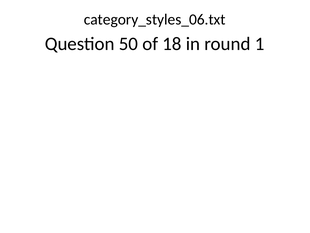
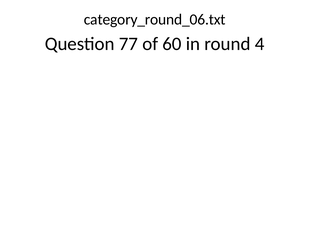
category_styles_06.txt: category_styles_06.txt -> category_round_06.txt
50: 50 -> 77
18: 18 -> 60
1: 1 -> 4
